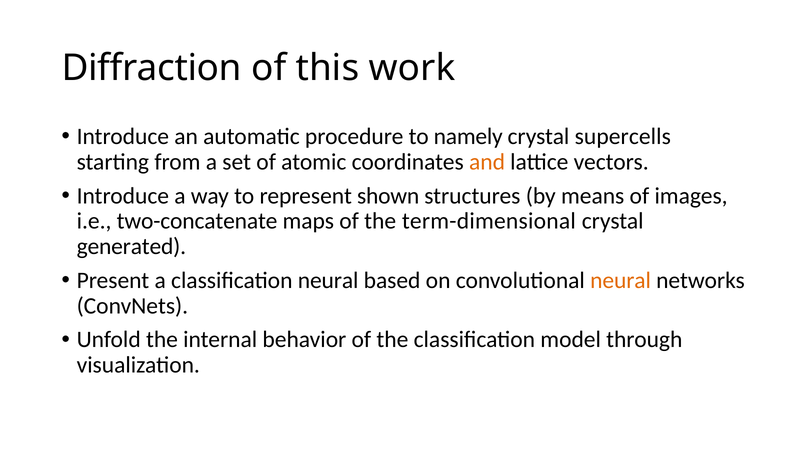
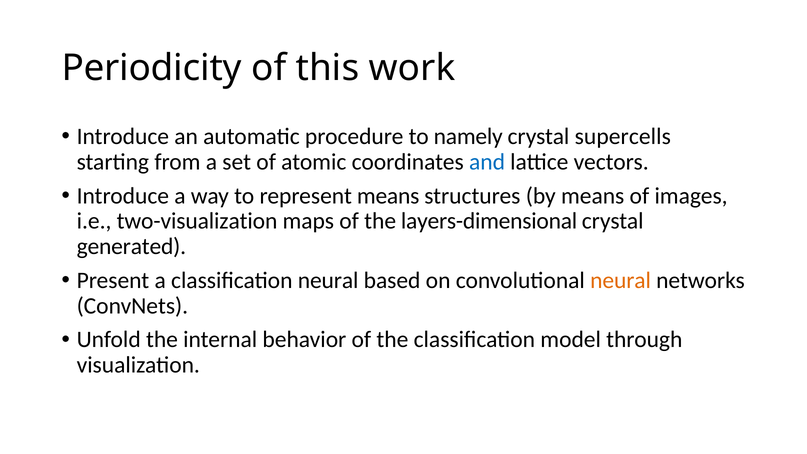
Diffraction: Diffraction -> Periodicity
and colour: orange -> blue
represent shown: shown -> means
two-concatenate: two-concatenate -> two-visualization
term-dimensional: term-dimensional -> layers-dimensional
